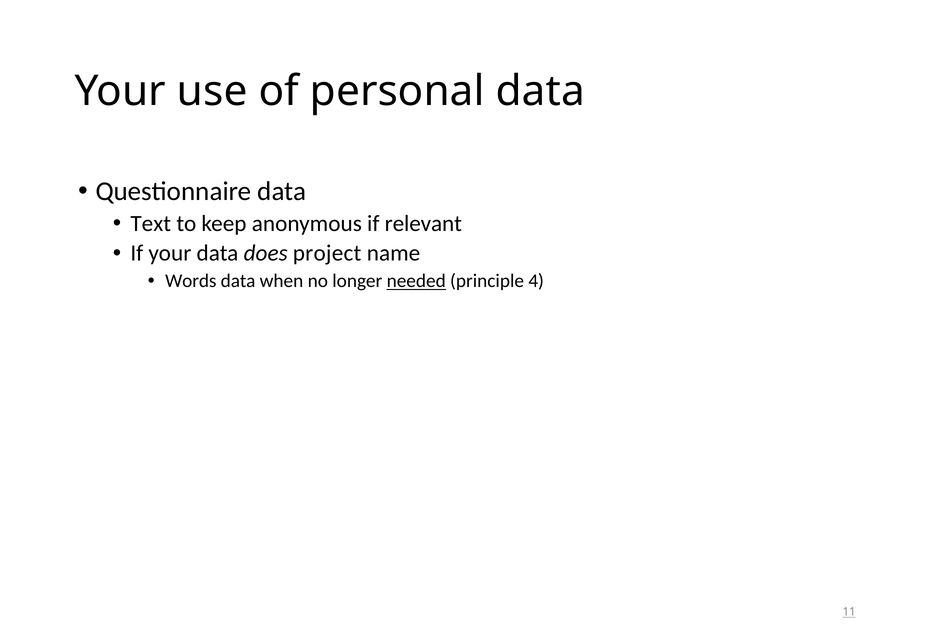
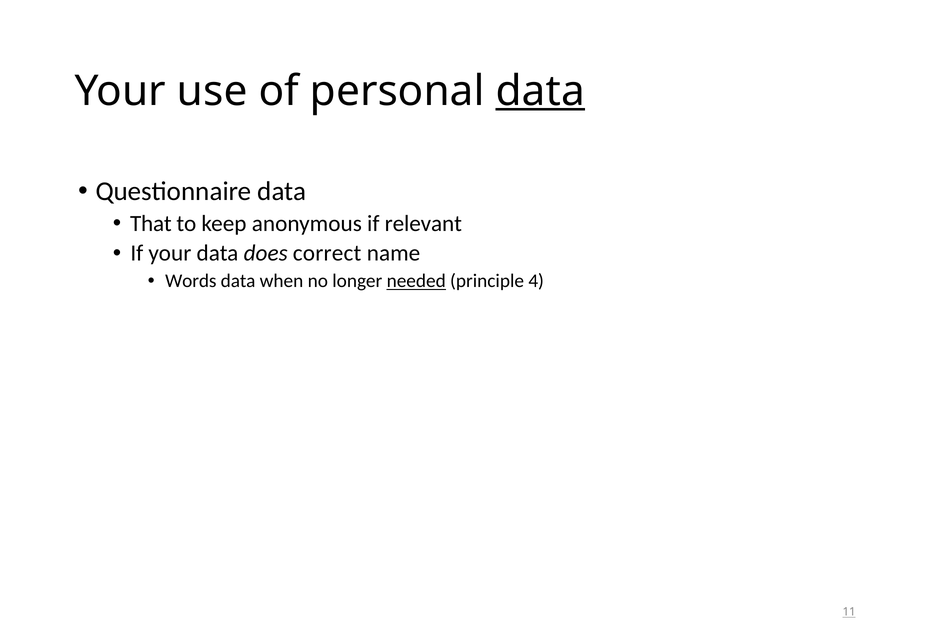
data at (540, 91) underline: none -> present
Text: Text -> That
project: project -> correct
